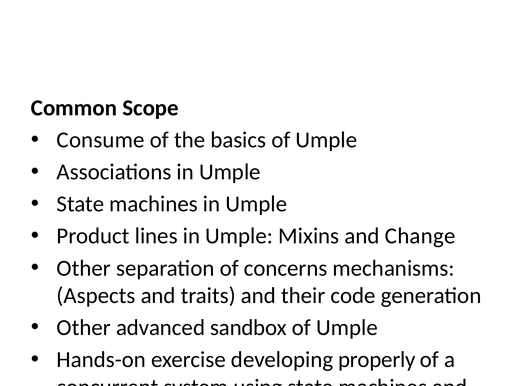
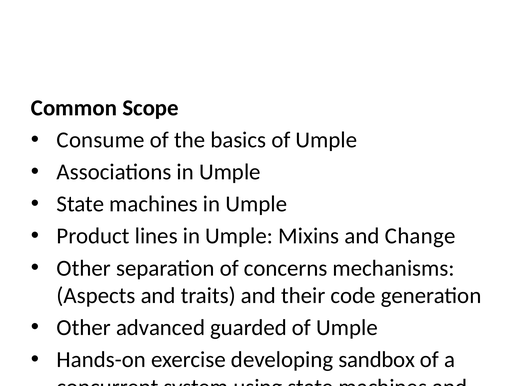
sandbox: sandbox -> guarded
properly: properly -> sandbox
